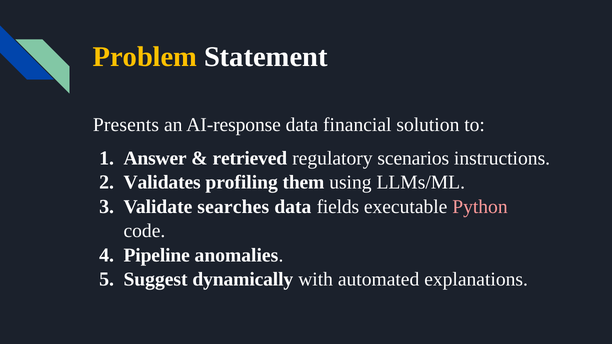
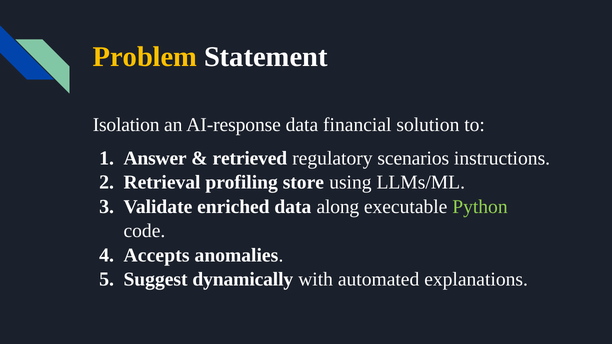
Presents: Presents -> Isolation
Validates: Validates -> Retrieval
them: them -> store
searches: searches -> enriched
fields: fields -> along
Python colour: pink -> light green
Pipeline: Pipeline -> Accepts
